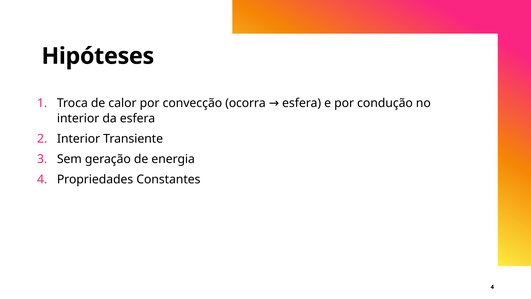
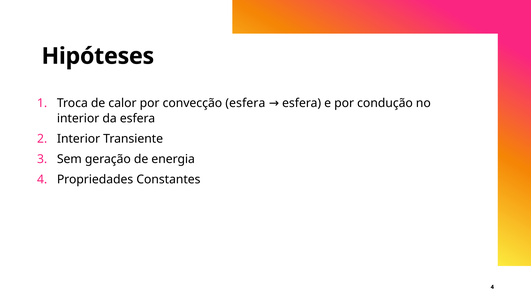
convecção ocorra: ocorra -> esfera
